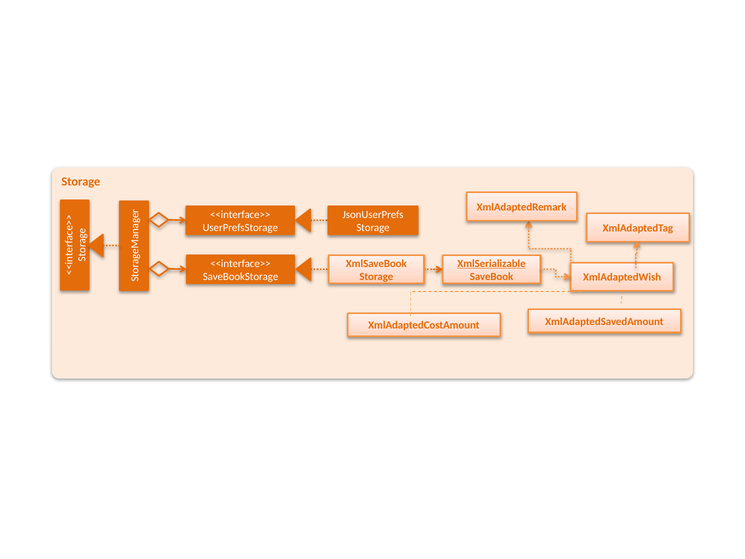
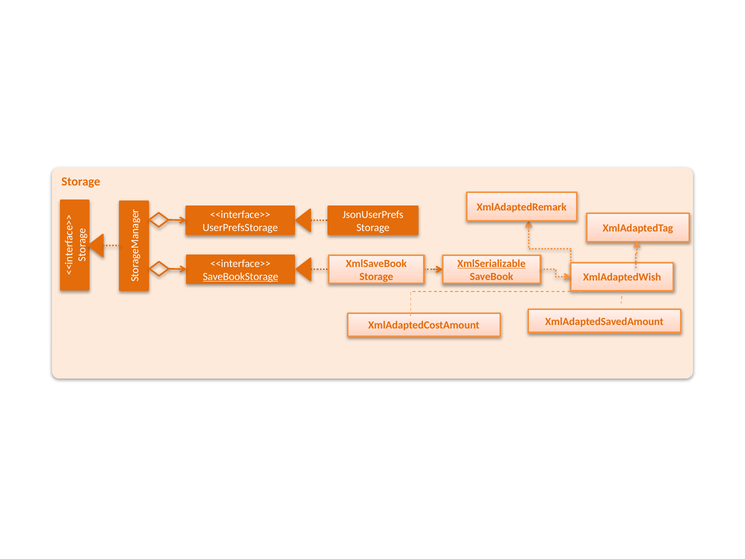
SaveBookStorage underline: none -> present
